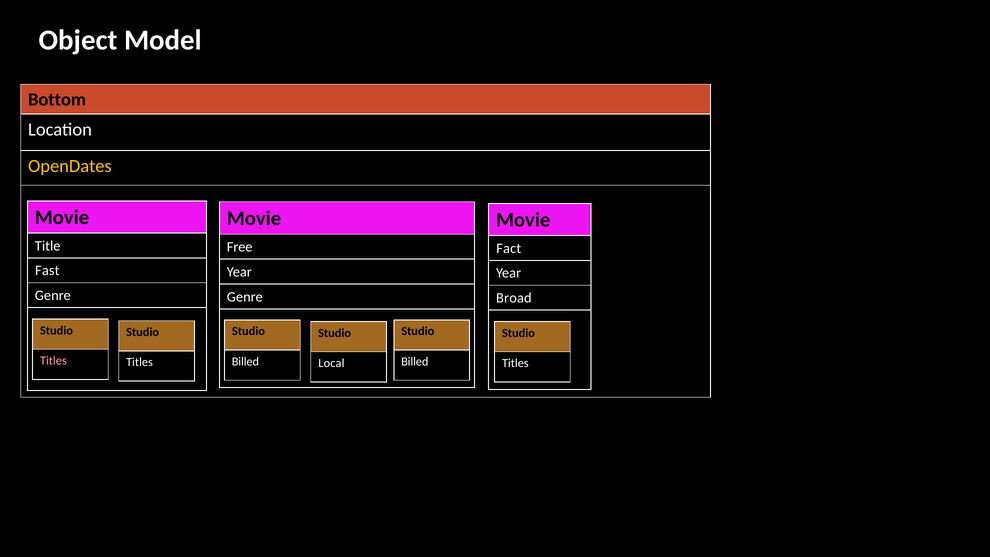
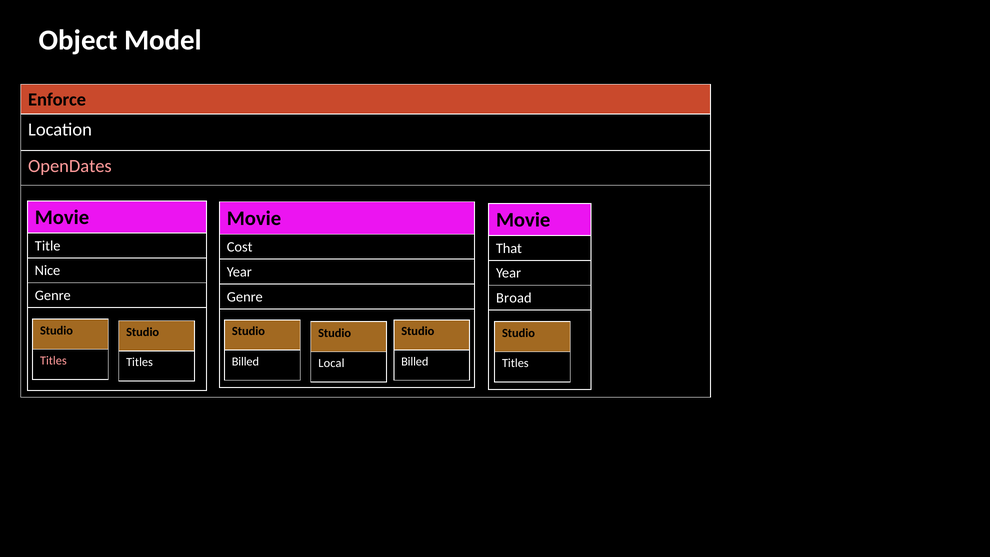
Bottom: Bottom -> Enforce
OpenDates colour: yellow -> pink
Free: Free -> Cost
Fact: Fact -> That
Fast: Fast -> Nice
